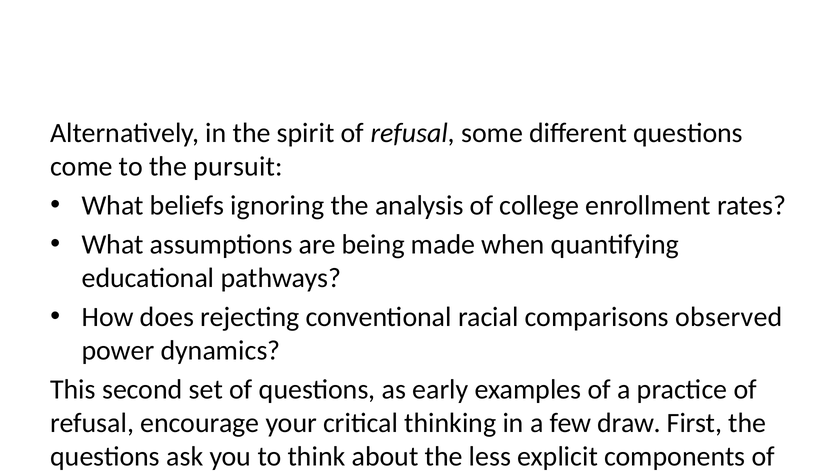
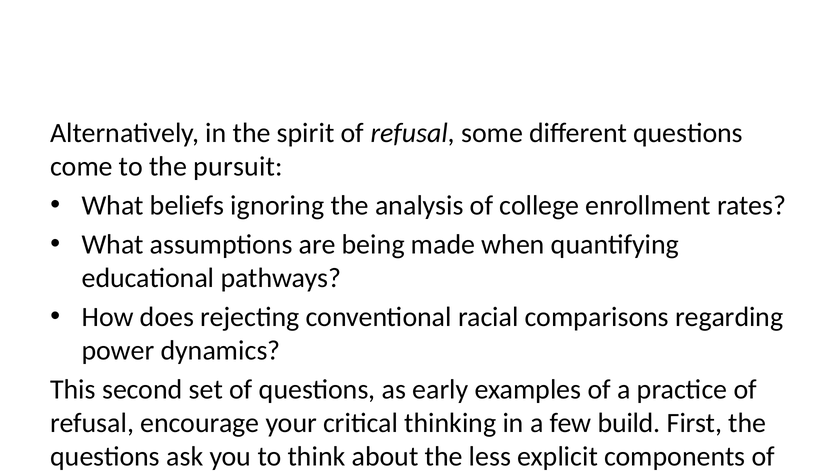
observed: observed -> regarding
draw: draw -> build
